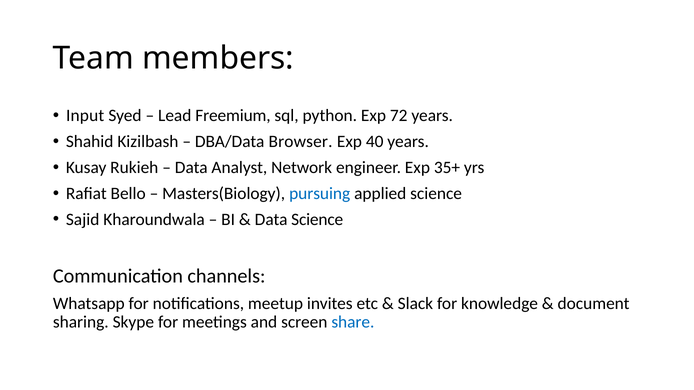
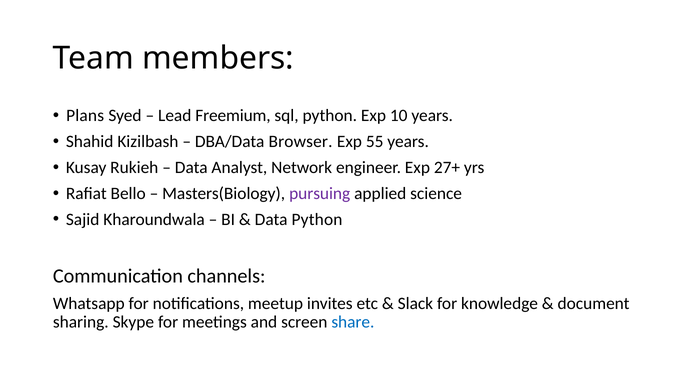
Input: Input -> Plans
72: 72 -> 10
40: 40 -> 55
35+: 35+ -> 27+
pursuing colour: blue -> purple
Data Science: Science -> Python
